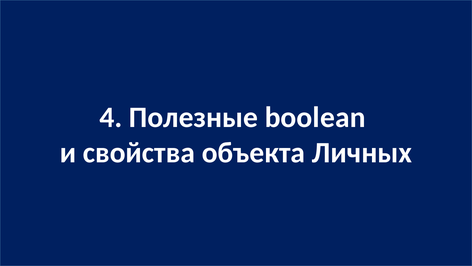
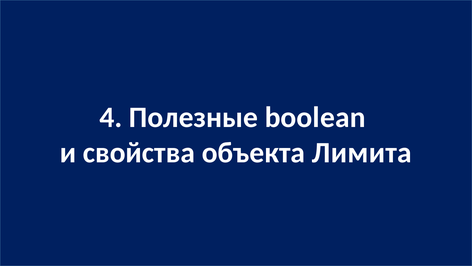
Личных: Личных -> Лимита
